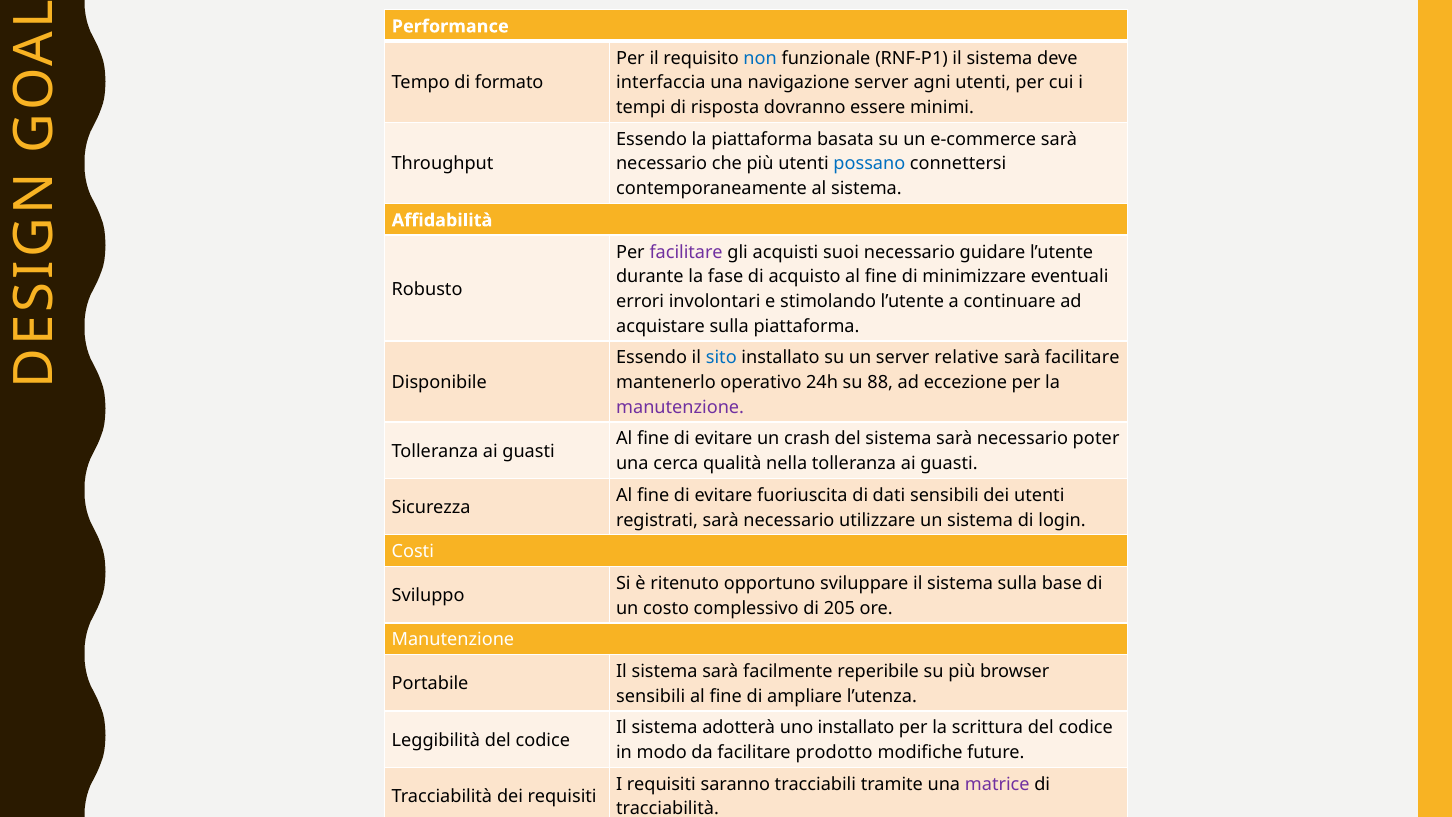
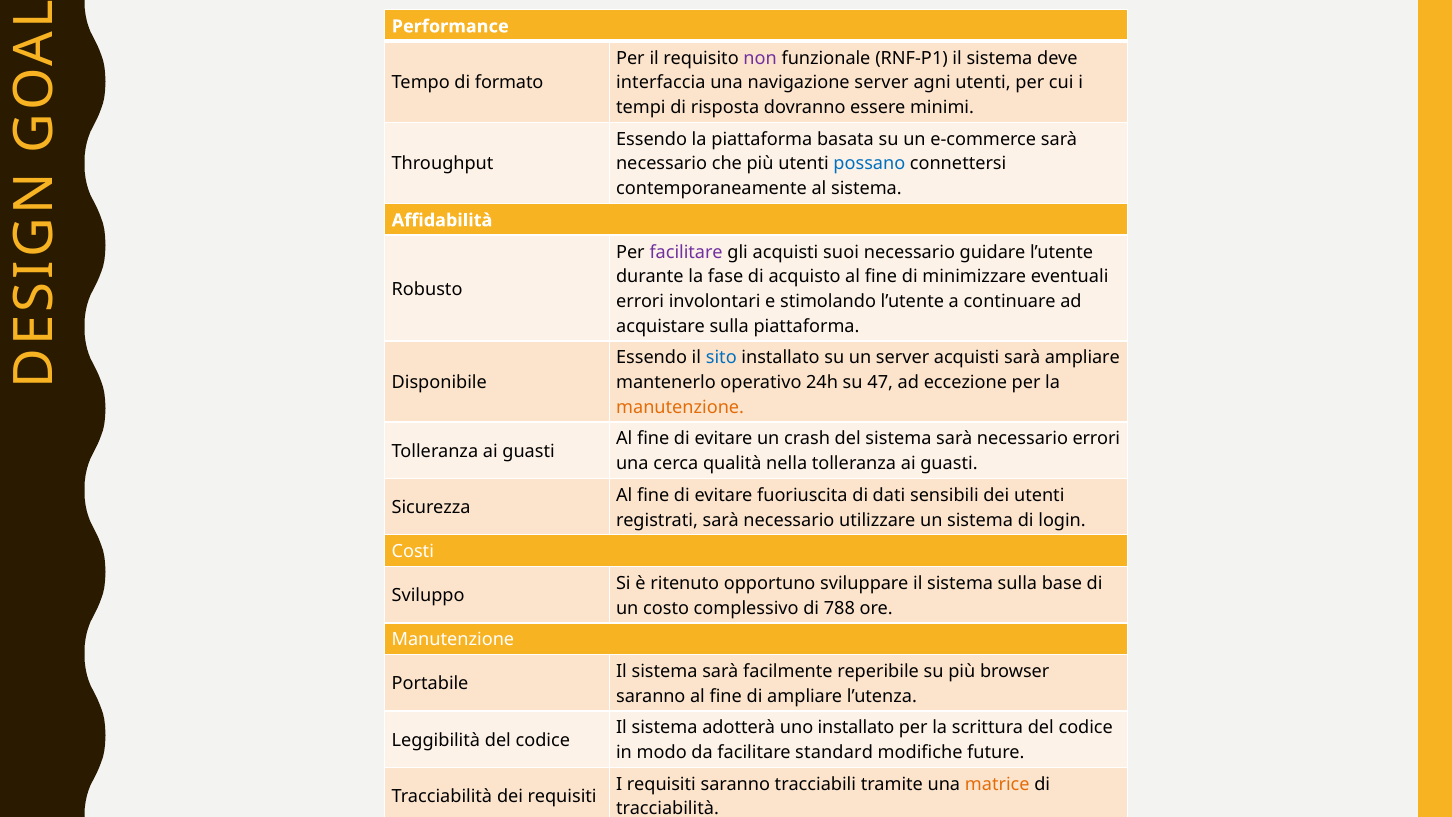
non at (760, 58) colour: blue -> purple
server relative: relative -> acquisti
sarà facilitare: facilitare -> ampliare
88: 88 -> 47
manutenzione at (680, 407) colour: purple -> orange
necessario poter: poter -> errori
205: 205 -> 788
sensibili at (651, 696): sensibili -> saranno
prodotto: prodotto -> standard
matrice colour: purple -> orange
